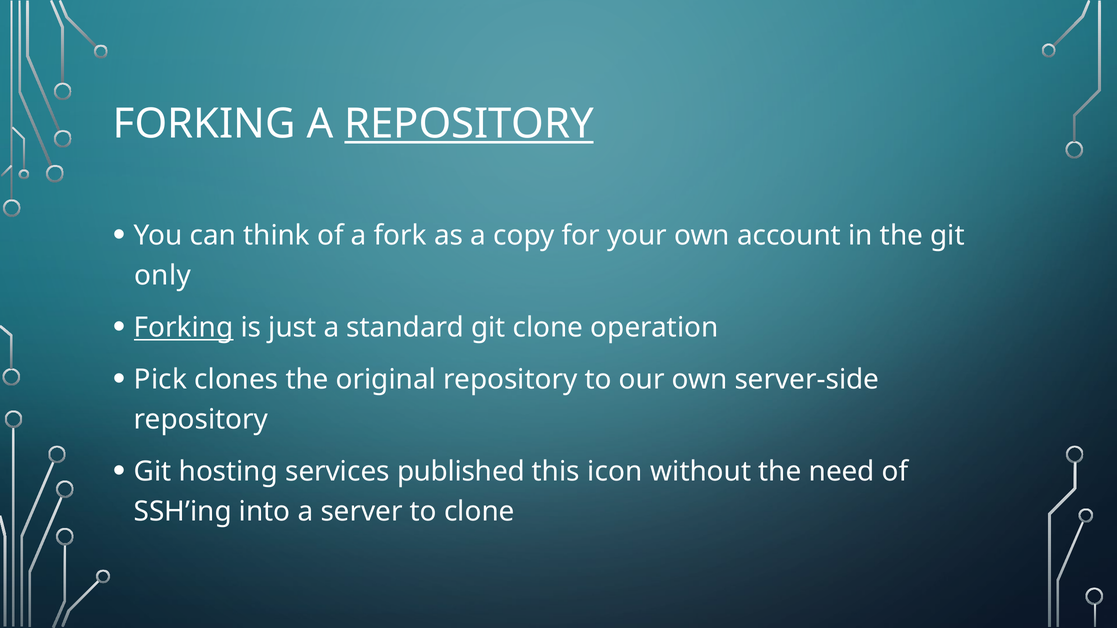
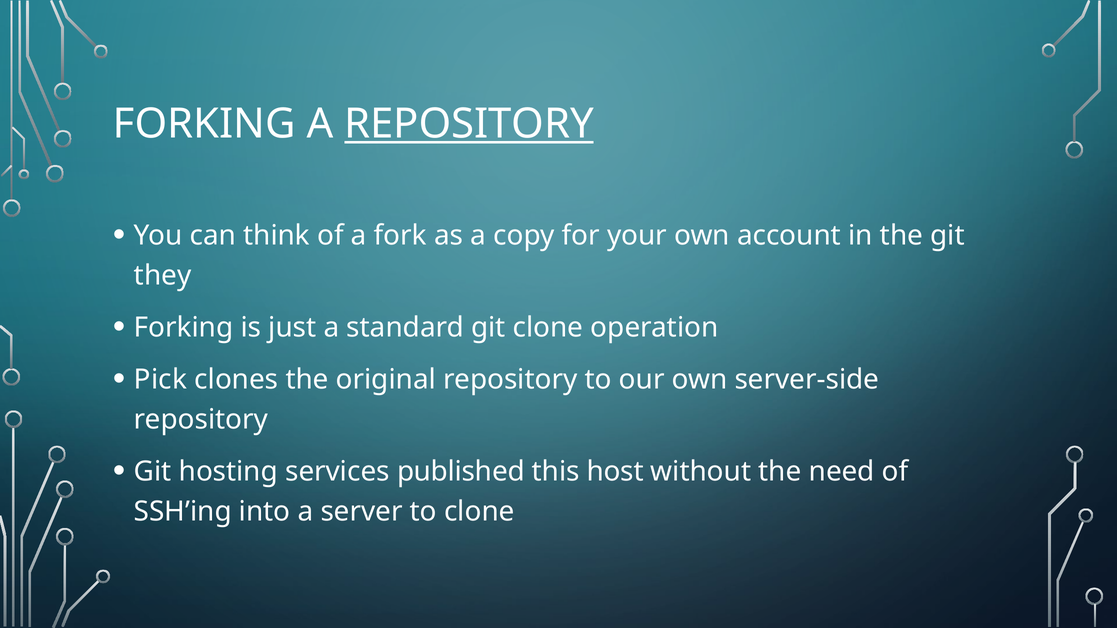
only: only -> they
Forking at (184, 328) underline: present -> none
icon: icon -> host
